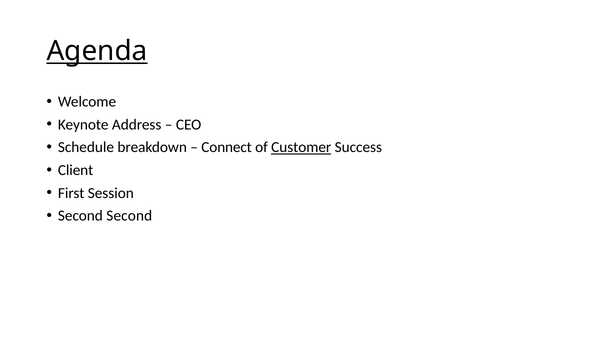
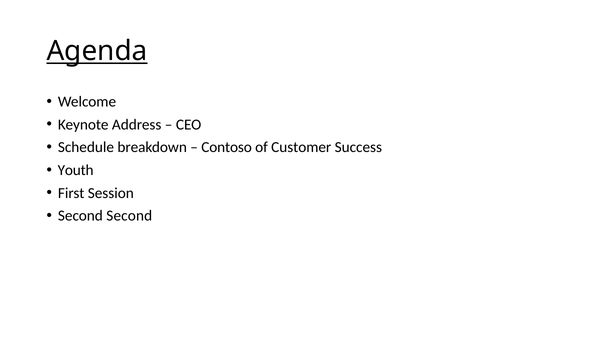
Connect: Connect -> Contoso
Customer underline: present -> none
Client: Client -> Youth
